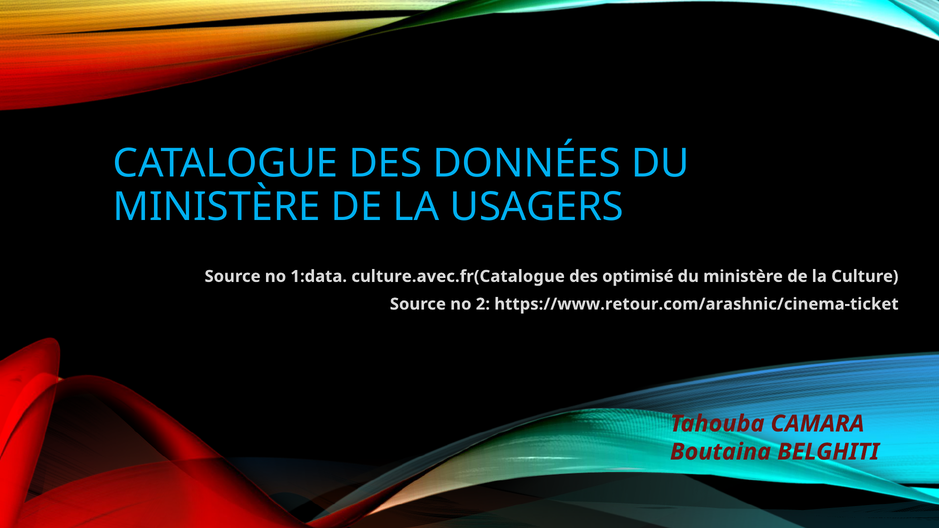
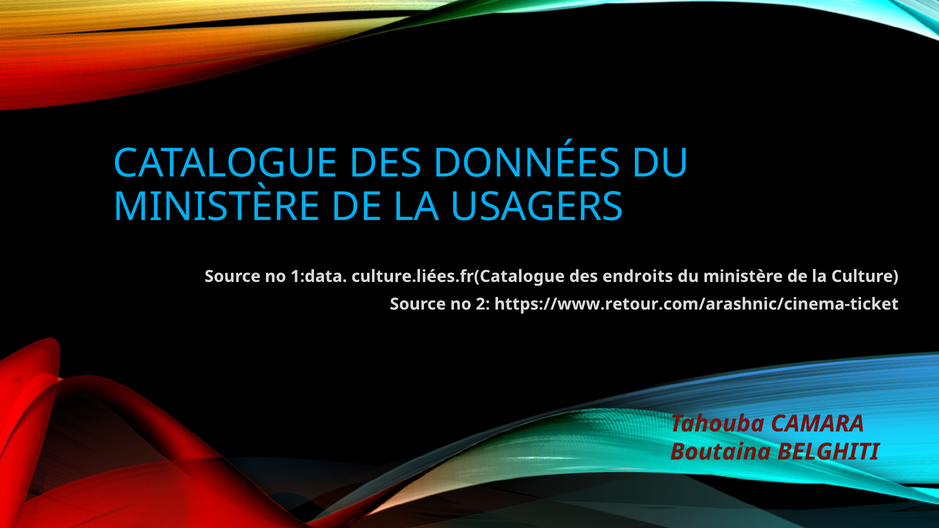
culture.avec.fr(Catalogue: culture.avec.fr(Catalogue -> culture.liées.fr(Catalogue
optimisé: optimisé -> endroits
